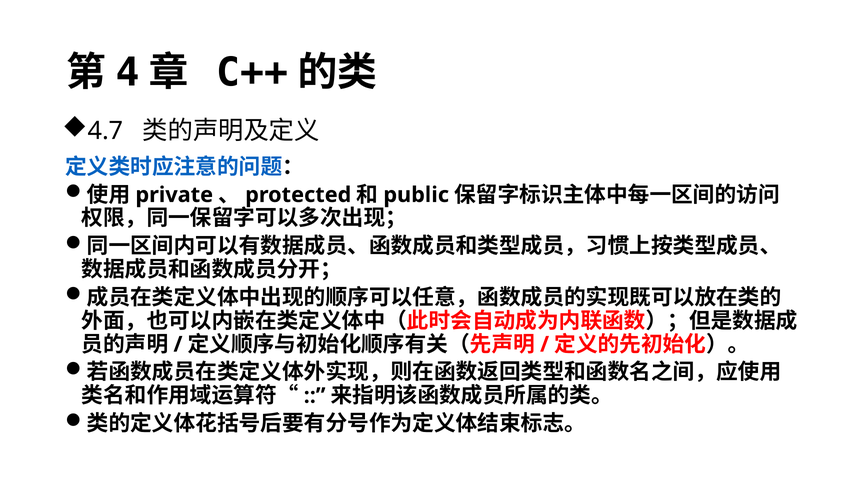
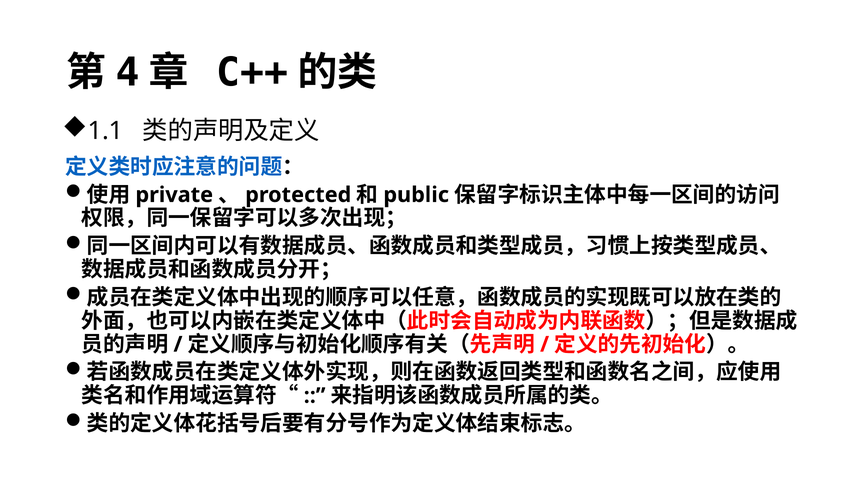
4.7: 4.7 -> 1.1
